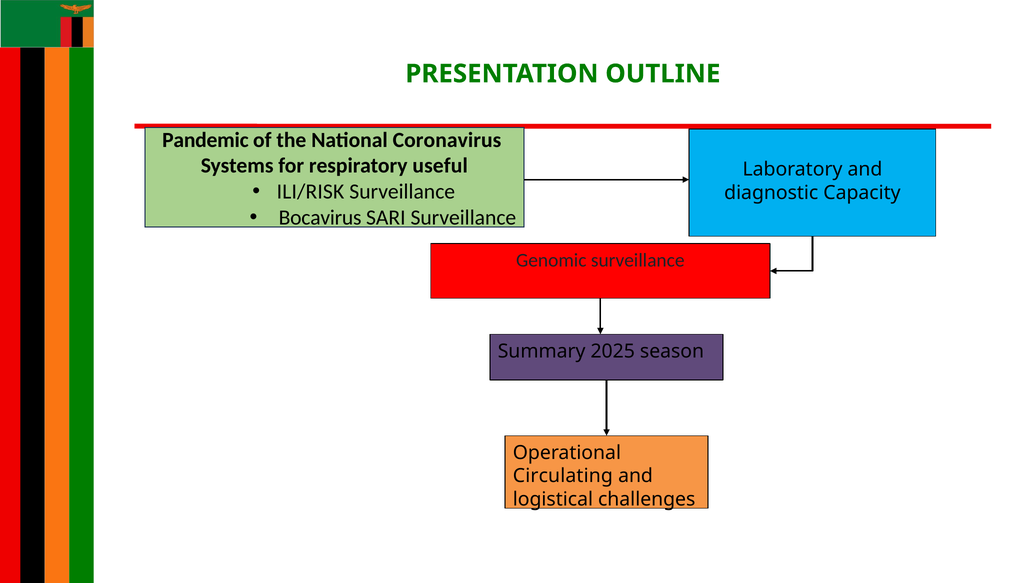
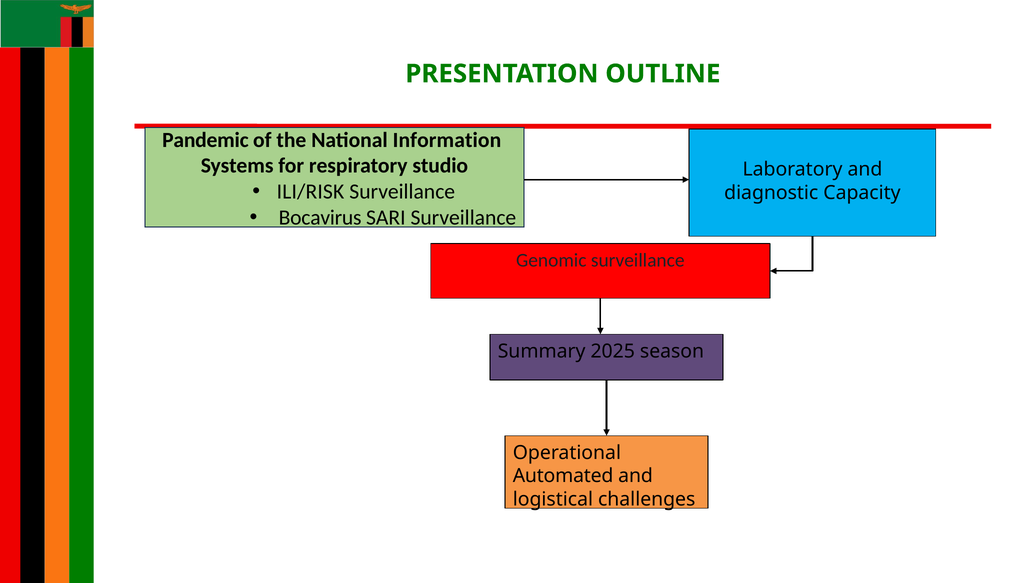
Coronavirus: Coronavirus -> Information
useful: useful -> studio
Circulating: Circulating -> Automated
